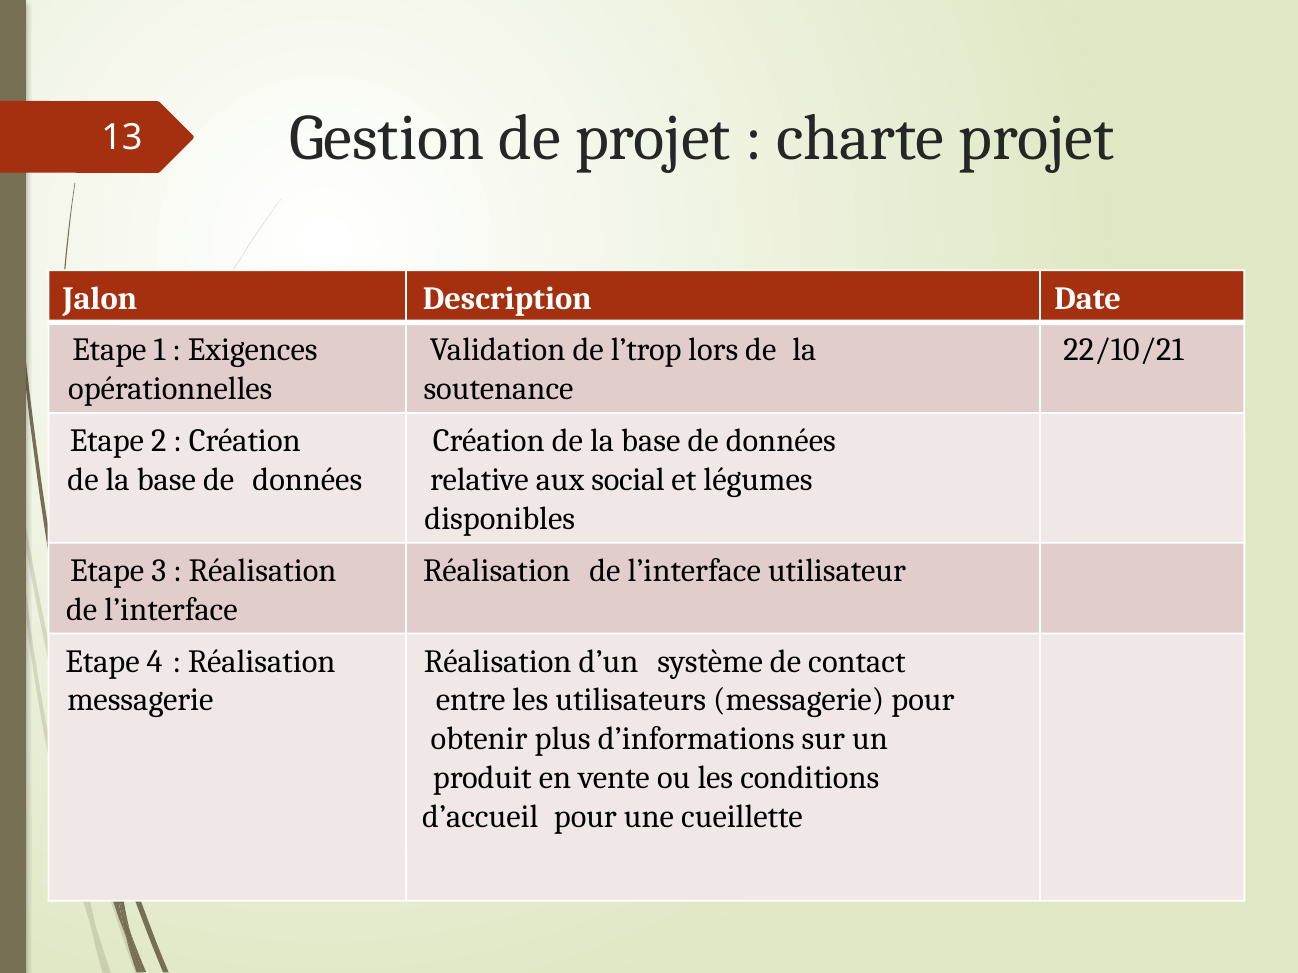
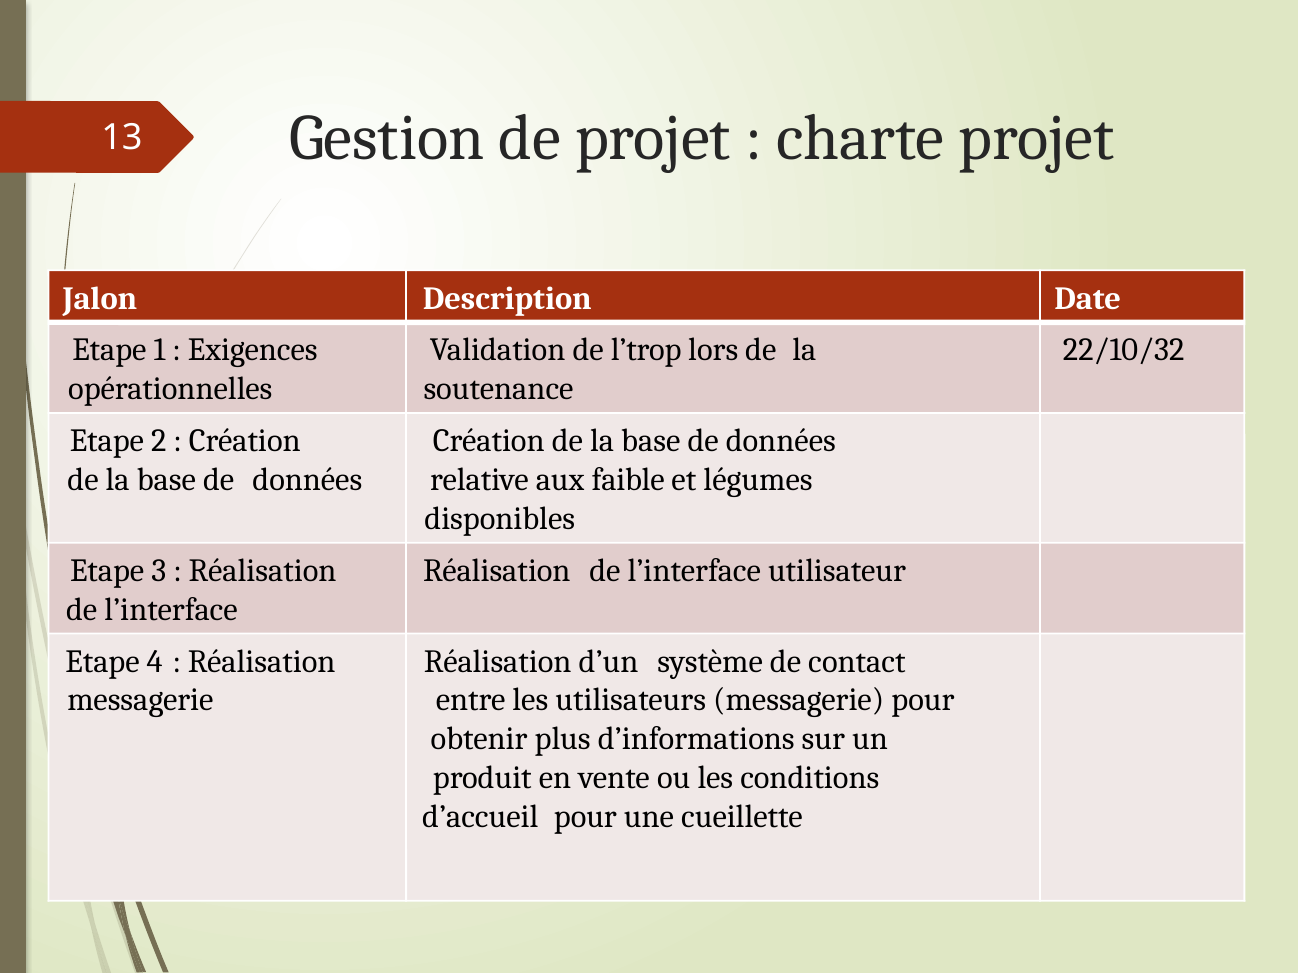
22/10/21: 22/10/21 -> 22/10/32
social: social -> faible
